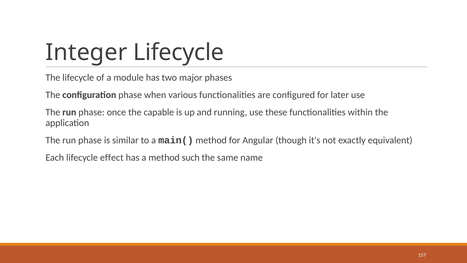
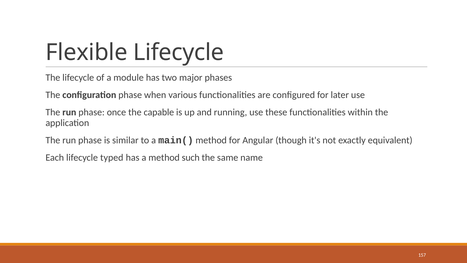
Integer: Integer -> Flexible
effect: effect -> typed
